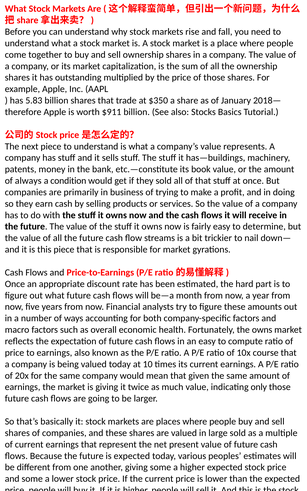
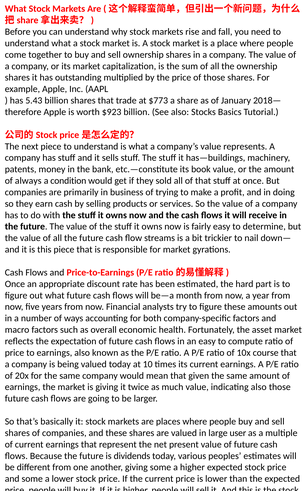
5.83: 5.83 -> 5.43
$350: $350 -> $773
$911: $911 -> $923
the owns: owns -> asset
indicating only: only -> also
large sold: sold -> user
is expected: expected -> dividends
